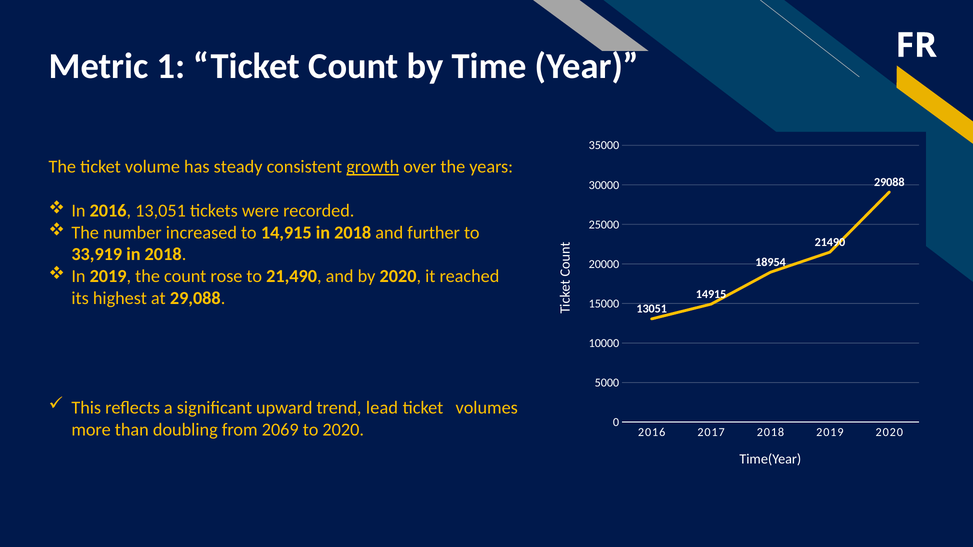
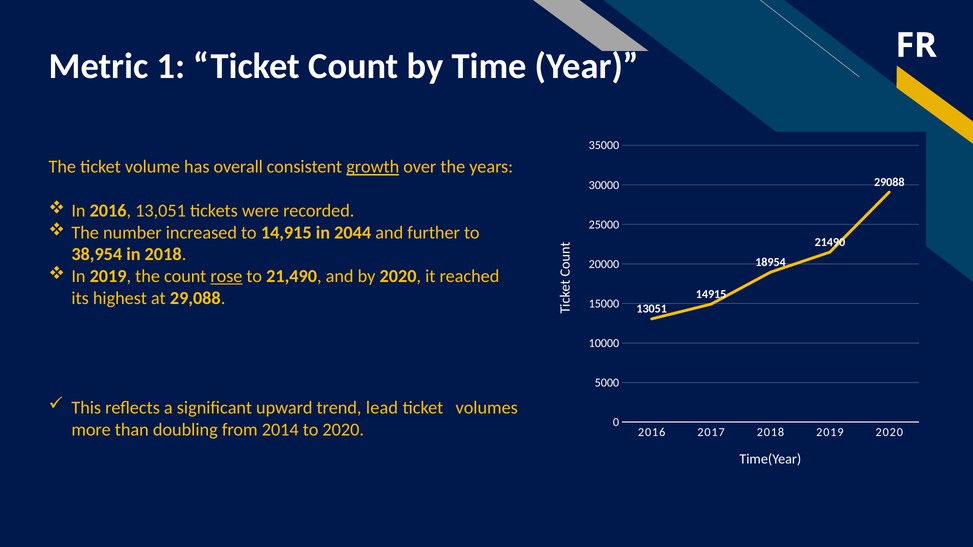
steady: steady -> overall
14,915 in 2018: 2018 -> 2044
33,919: 33,919 -> 38,954
rose underline: none -> present
2069: 2069 -> 2014
